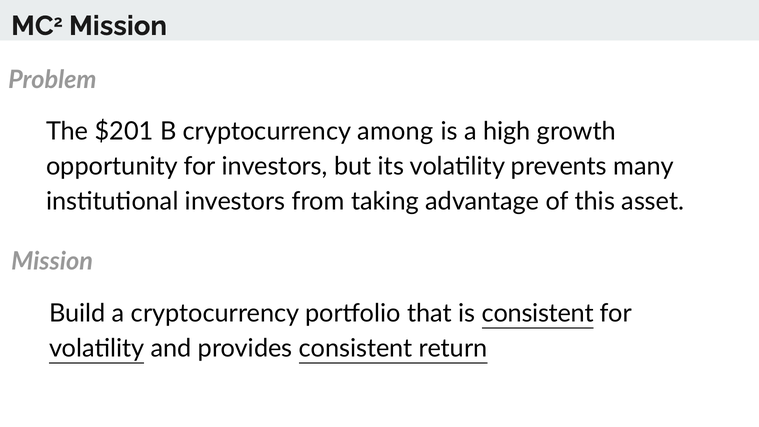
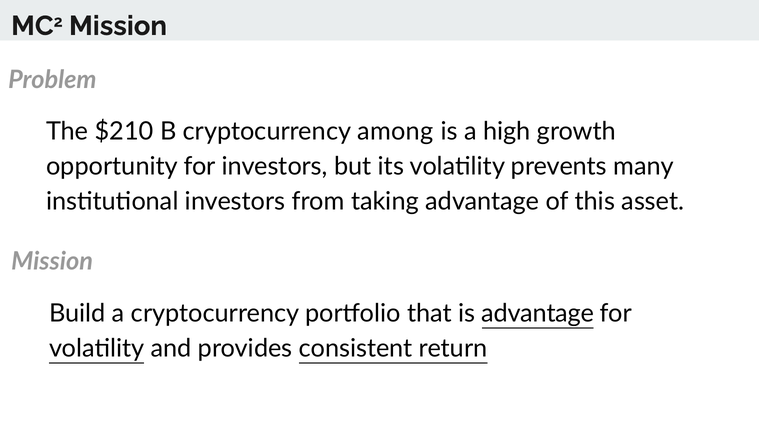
$201: $201 -> $210
is consistent: consistent -> advantage
